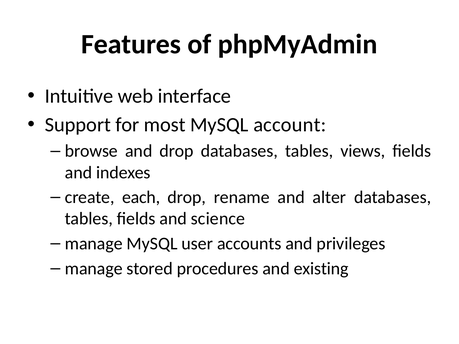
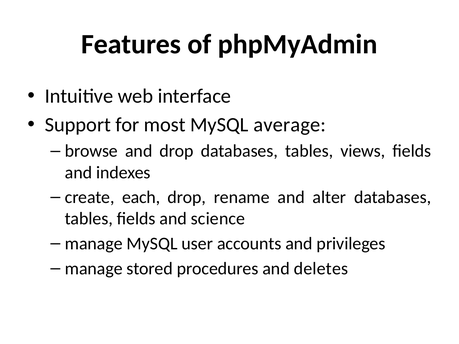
account: account -> average
existing: existing -> deletes
